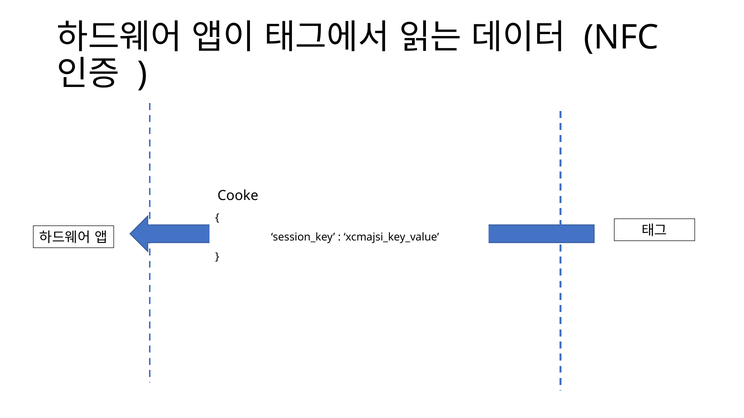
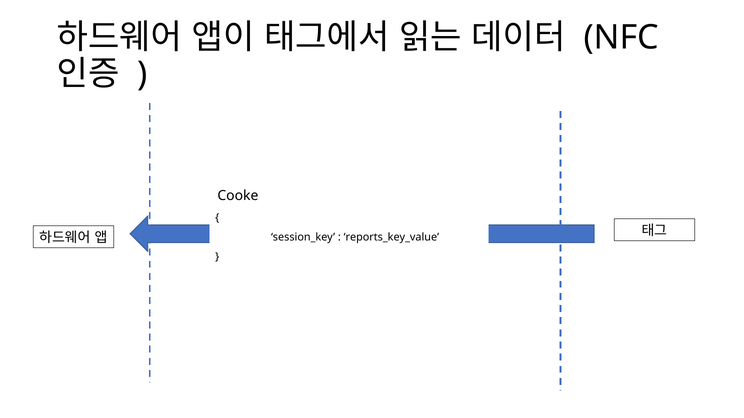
xcmajsi_key_value: xcmajsi_key_value -> reports_key_value
